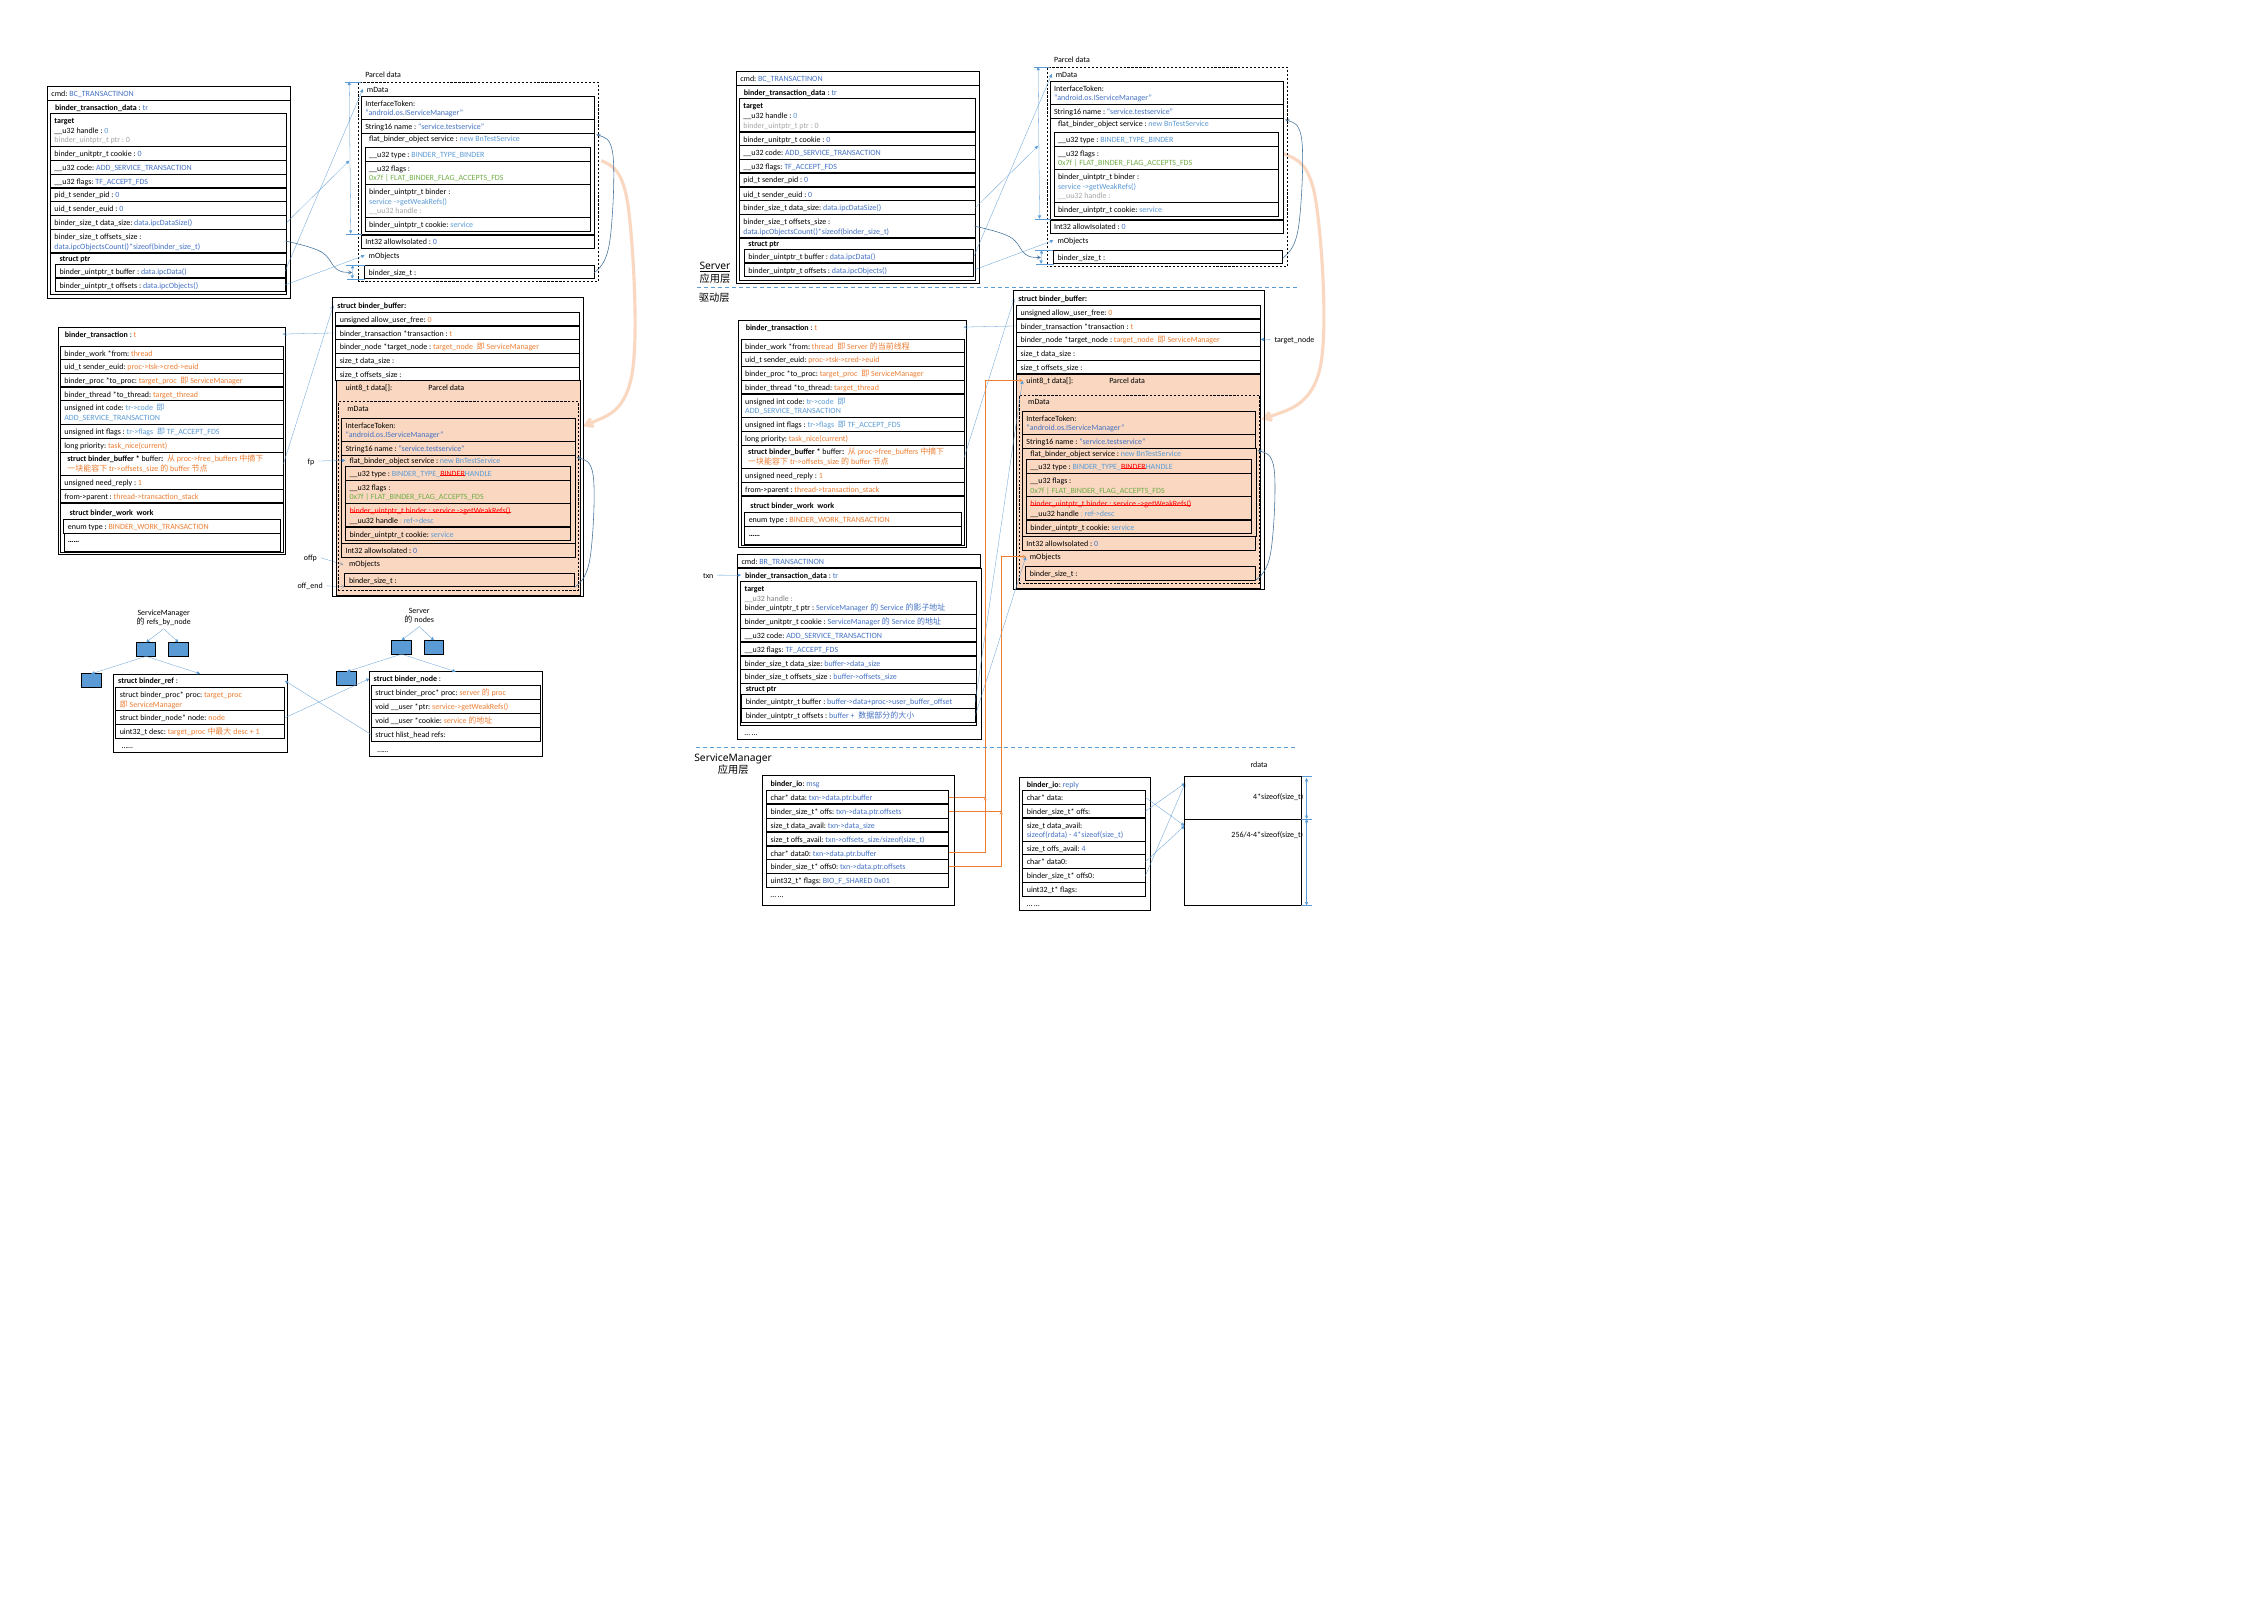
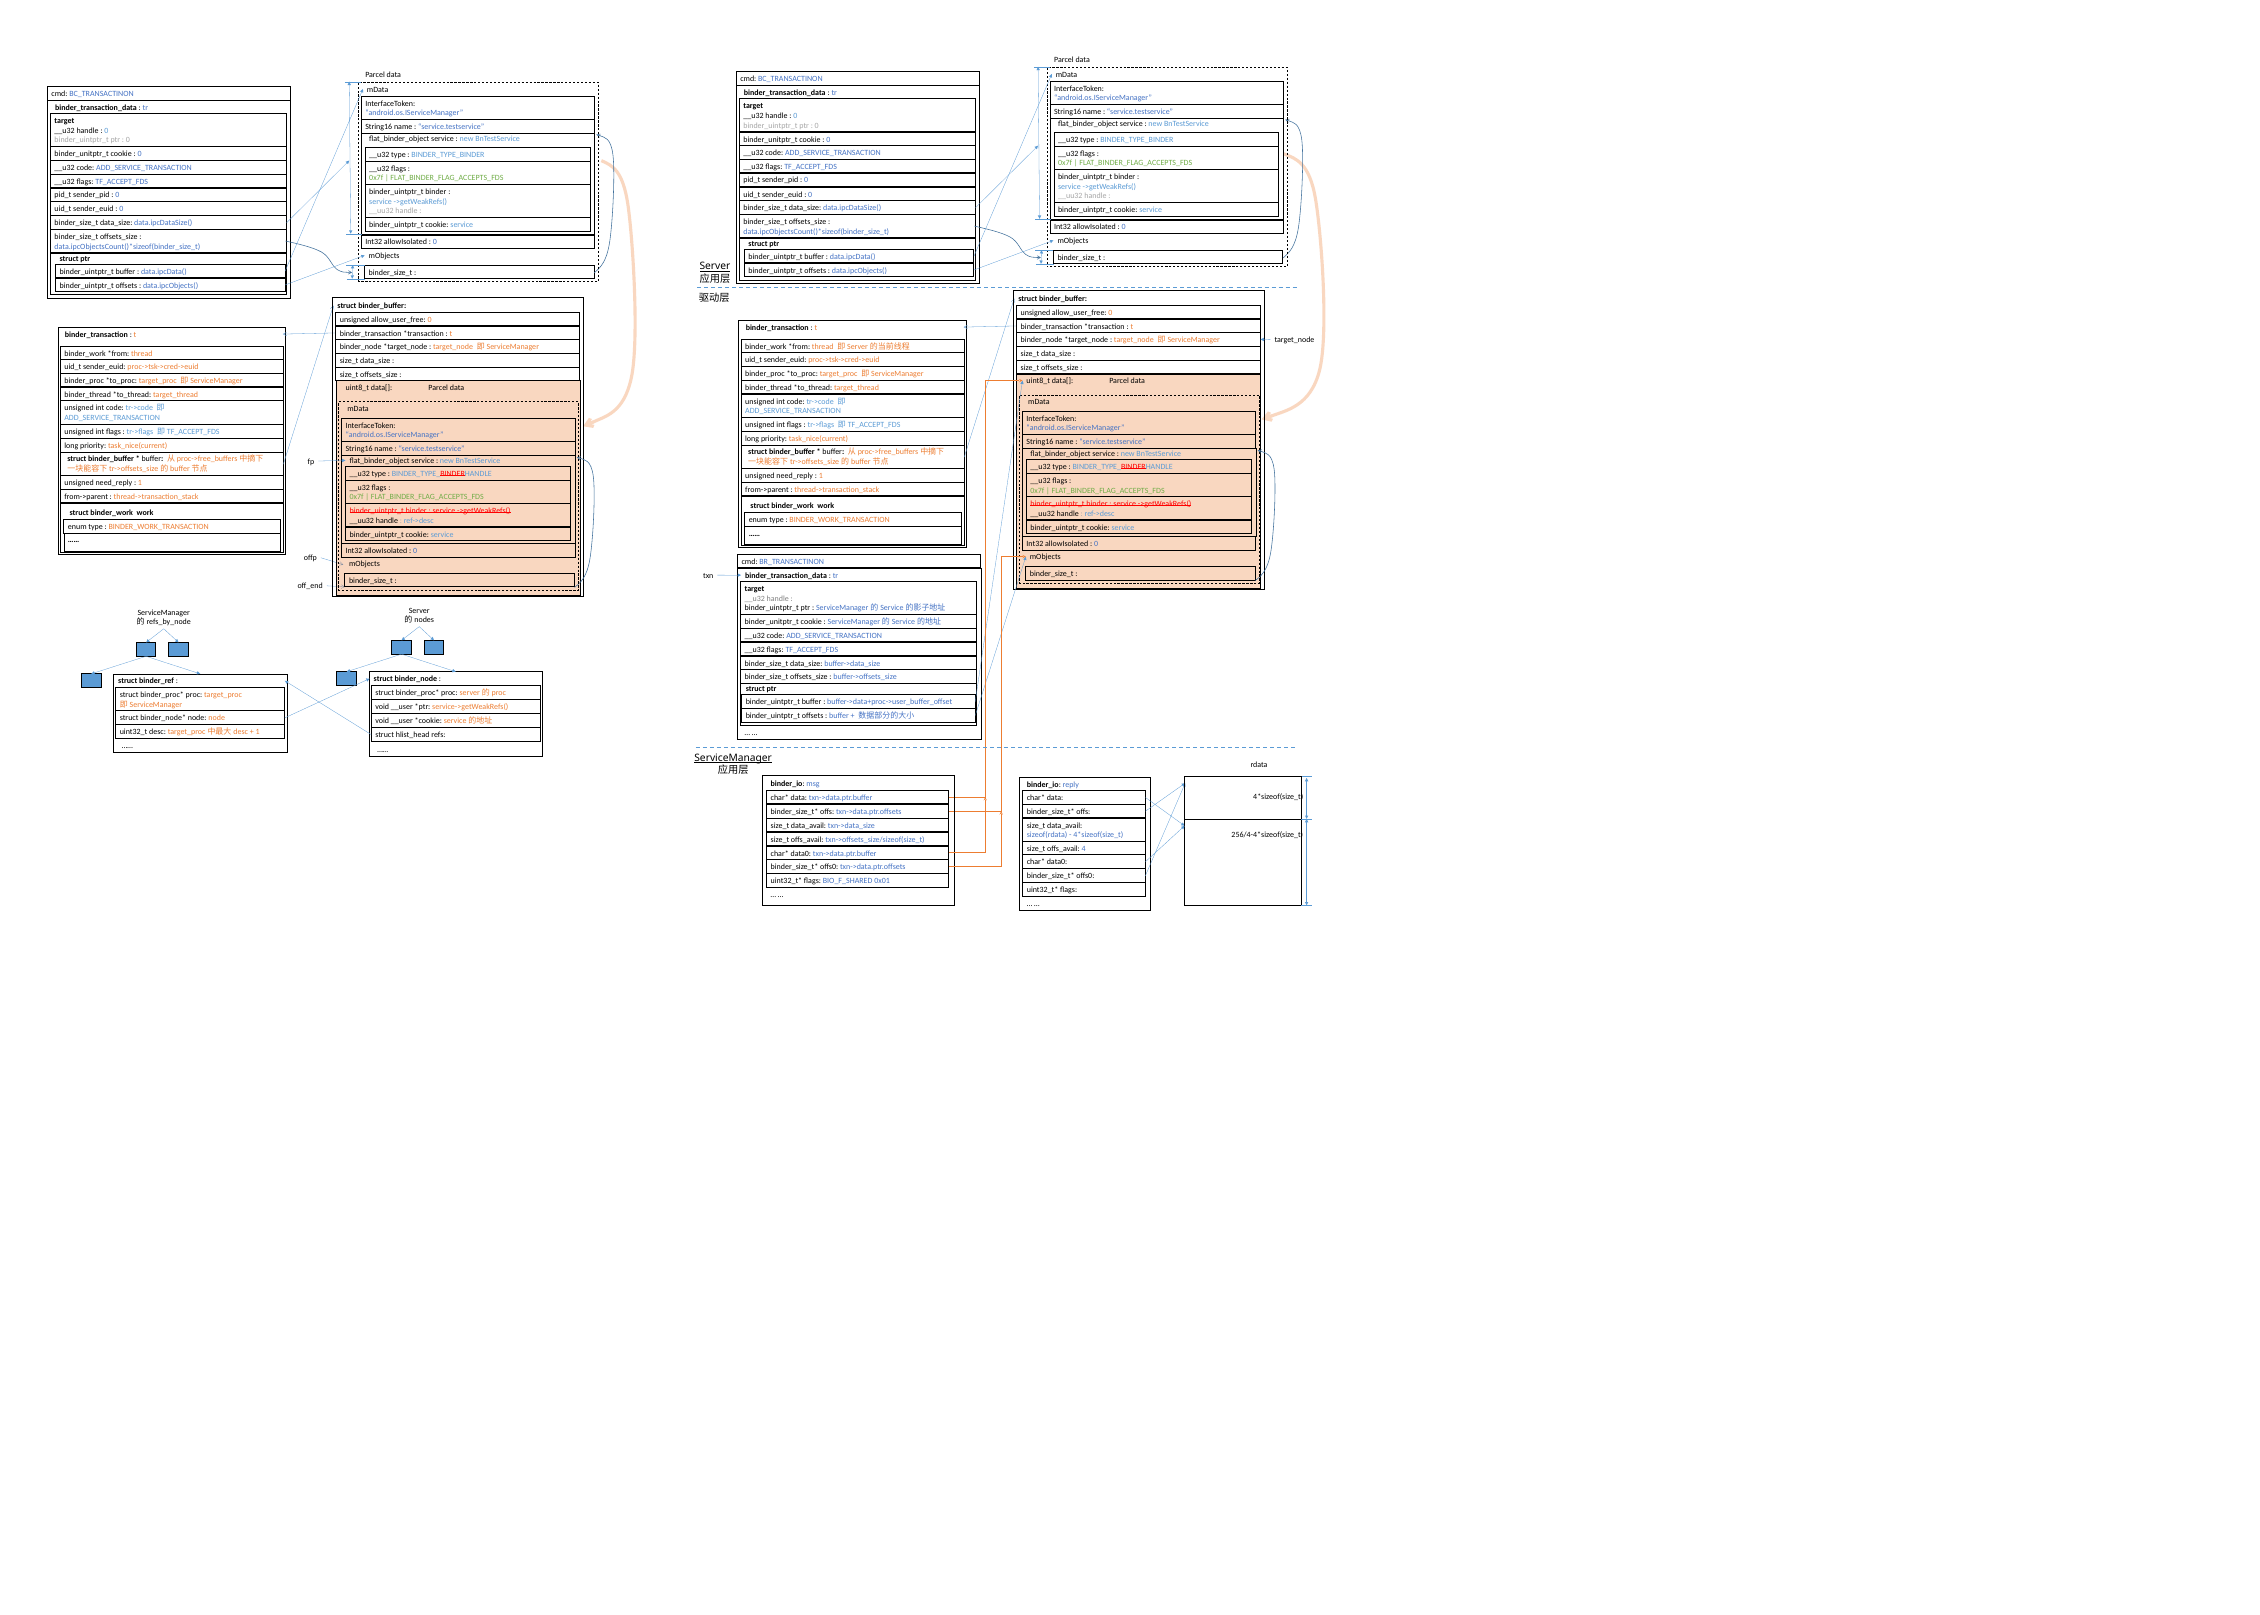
ServiceManager at (733, 758) underline: none -> present
